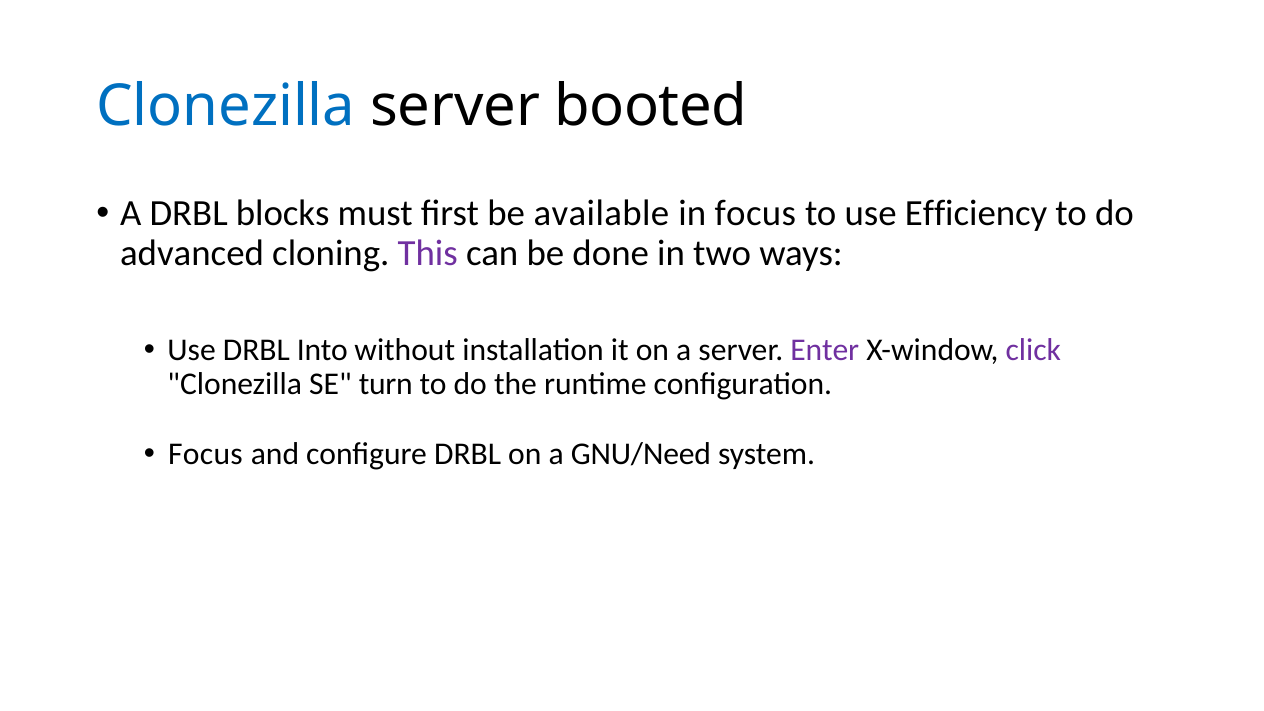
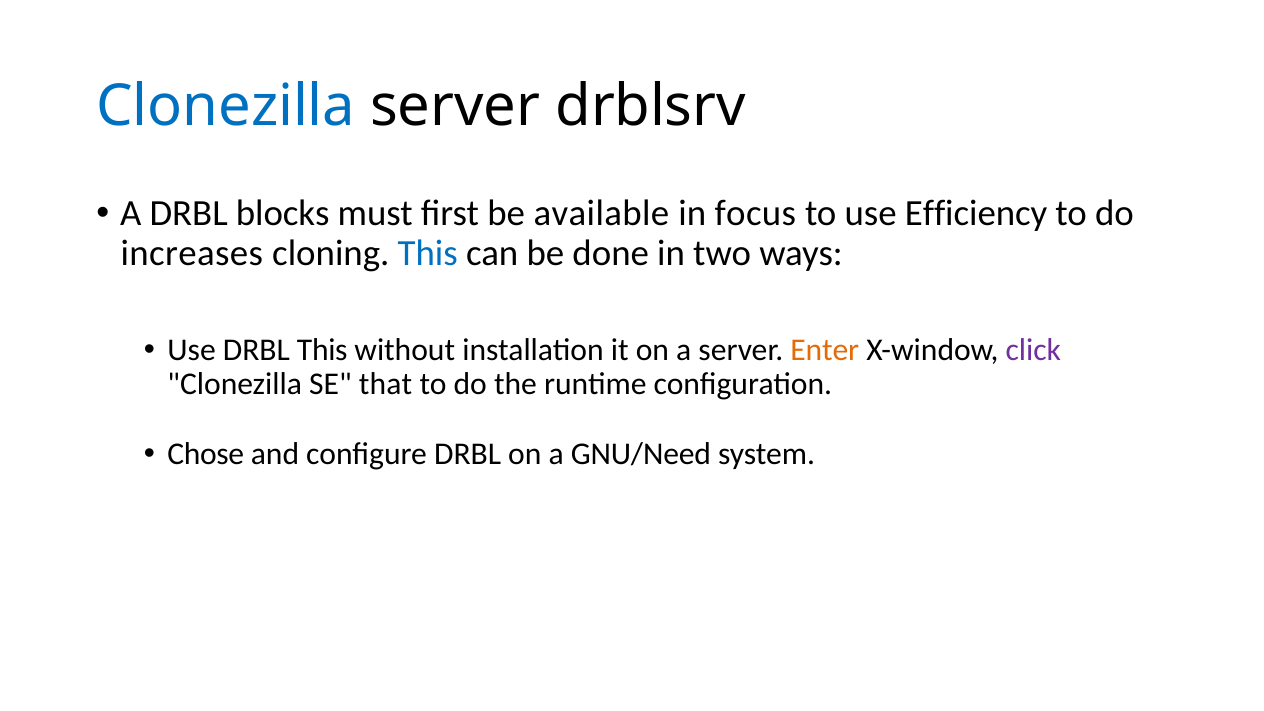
booted: booted -> drblsrv
advanced: advanced -> increases
This at (428, 253) colour: purple -> blue
DRBL Into: Into -> This
Enter colour: purple -> orange
turn: turn -> that
Focus at (205, 454): Focus -> Chose
